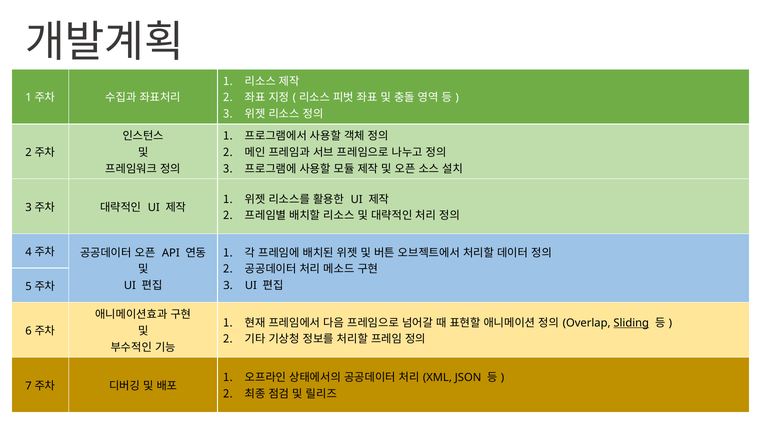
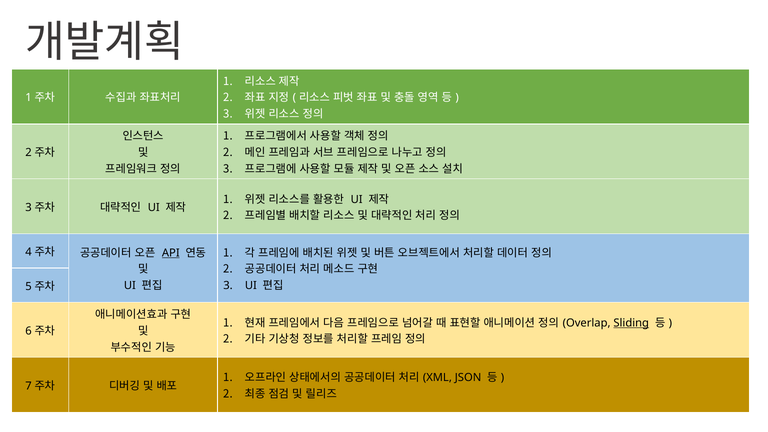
API underline: none -> present
